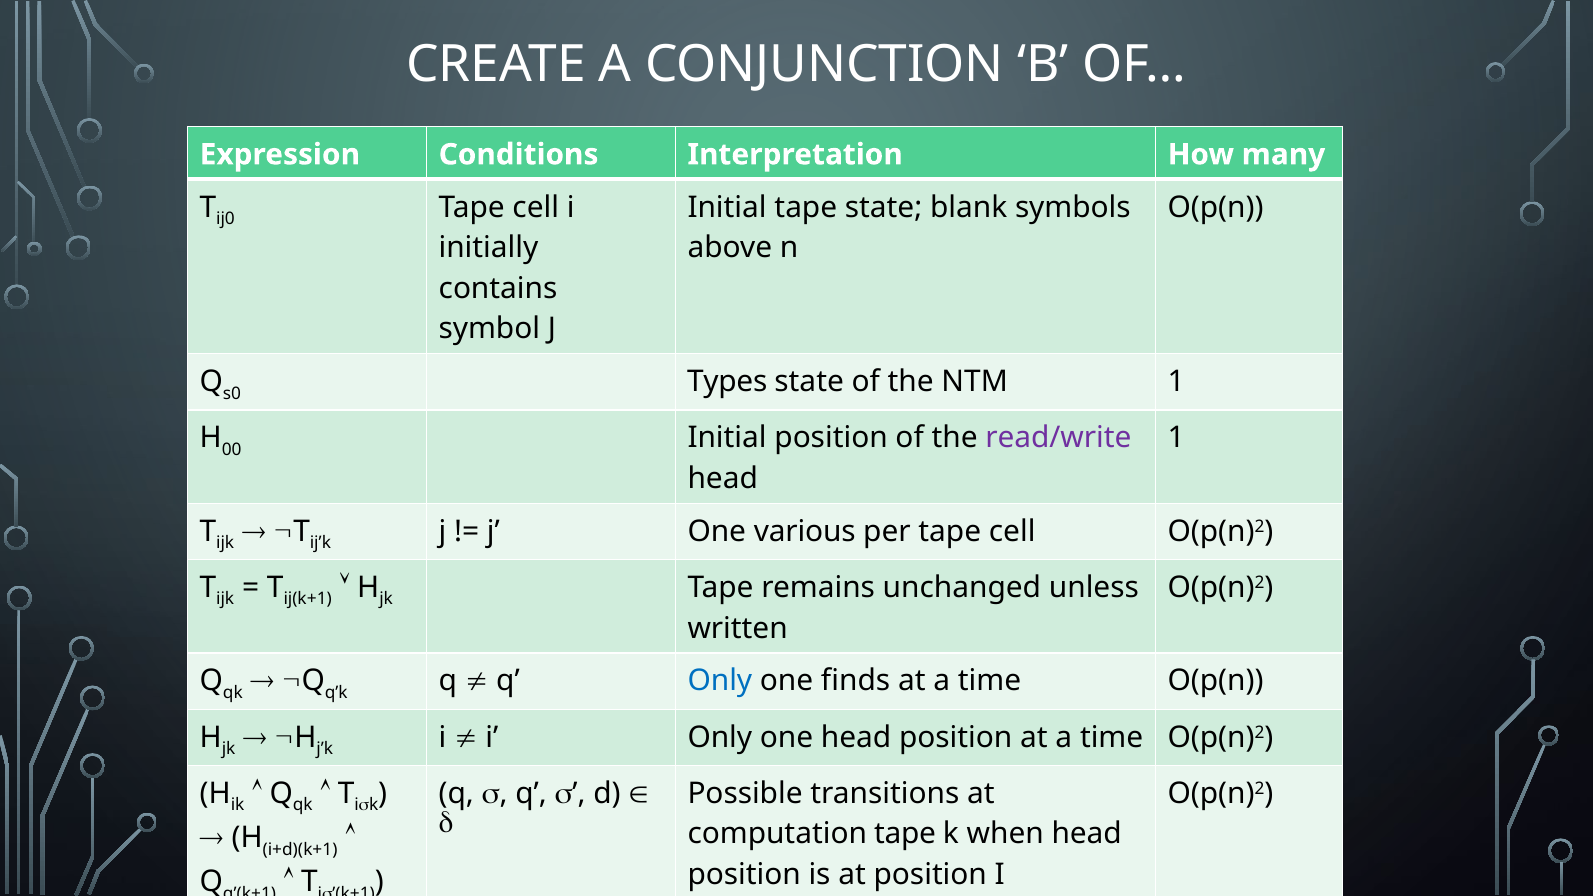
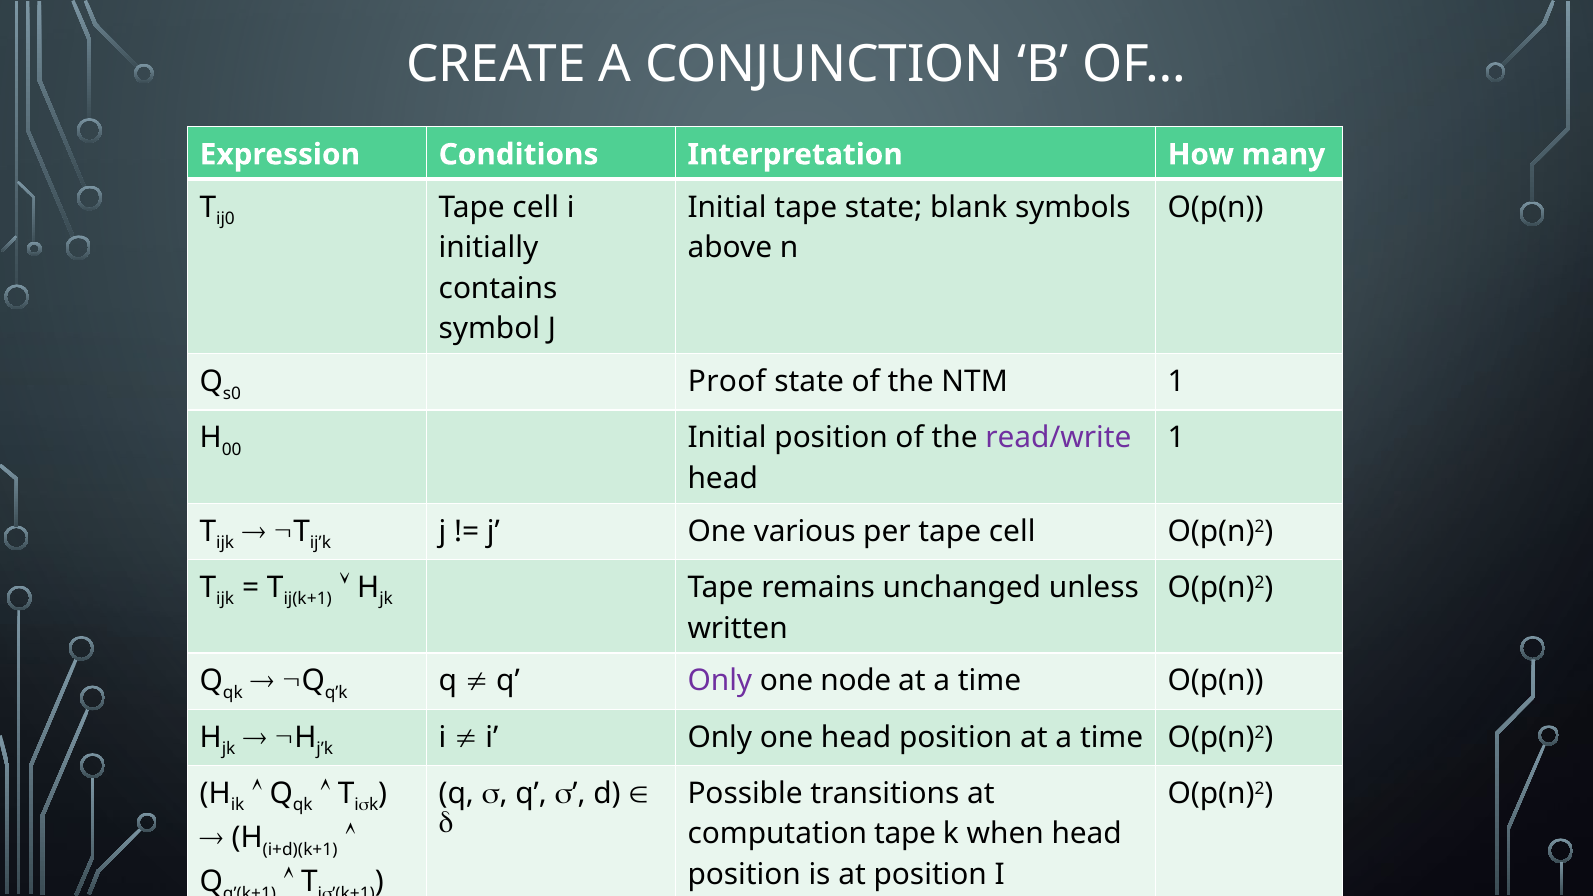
Types: Types -> Proof
Only at (720, 681) colour: blue -> purple
finds: finds -> node
